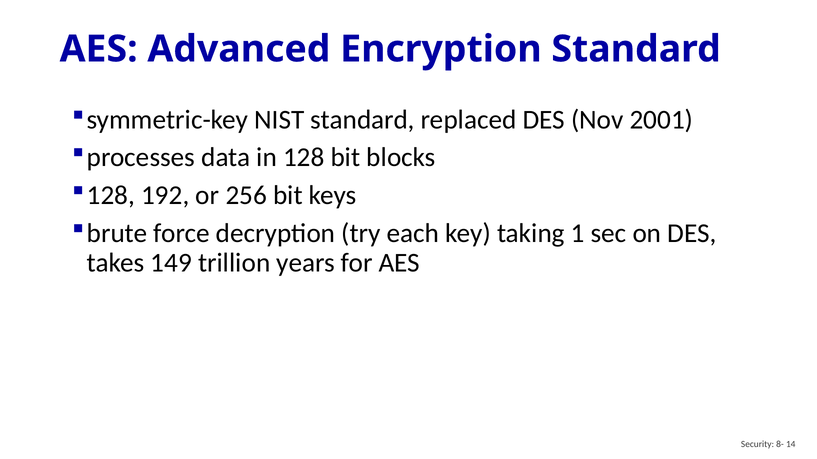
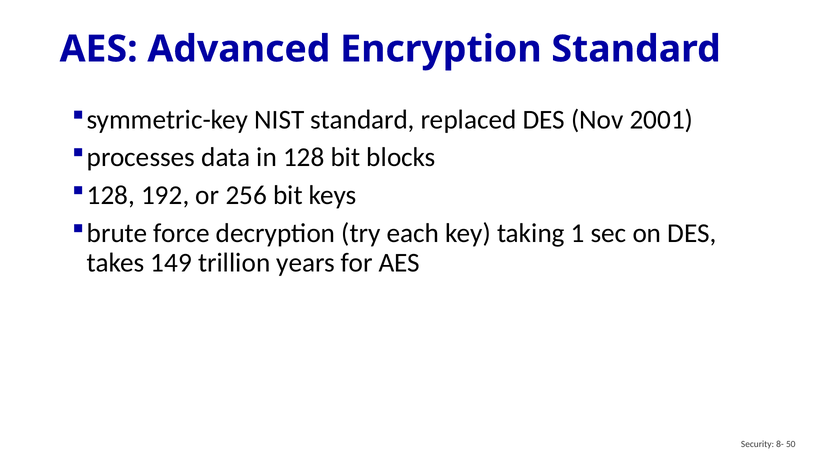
14: 14 -> 50
